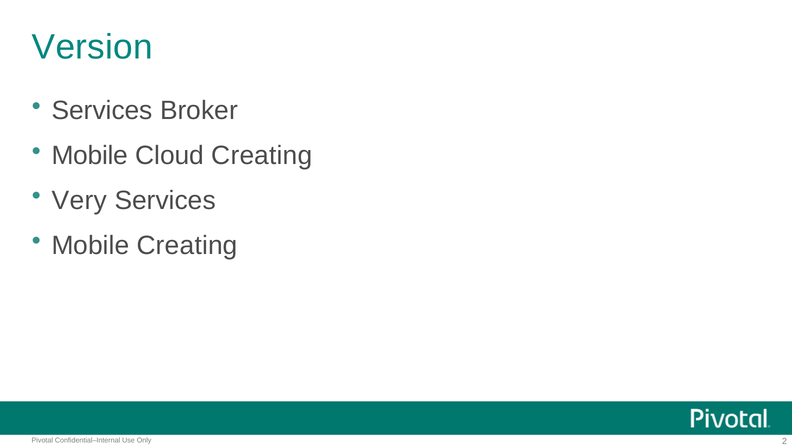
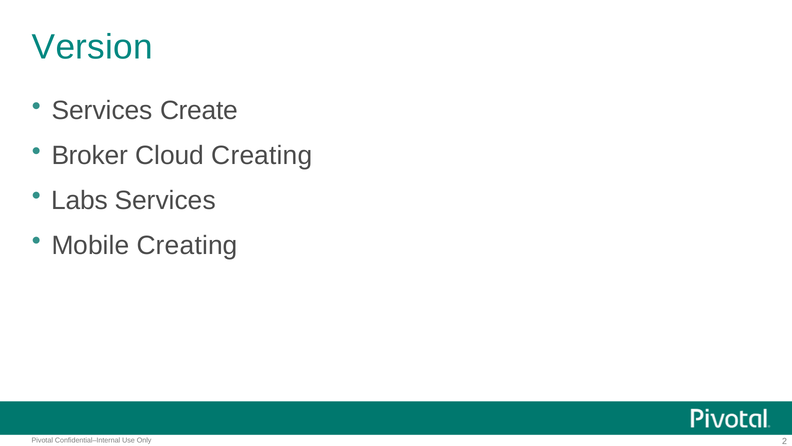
Broker: Broker -> Create
Mobile at (90, 155): Mobile -> Broker
Very: Very -> Labs
